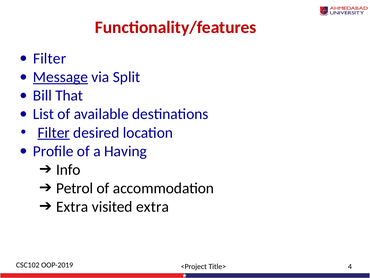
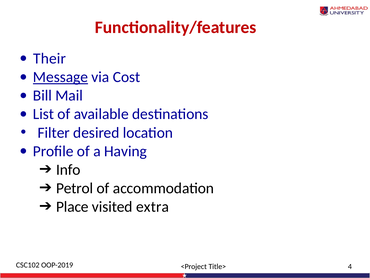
Filter at (50, 58): Filter -> Their
Split: Split -> Cost
That: That -> Mail
Filter at (54, 132) underline: present -> none
Extra at (72, 206): Extra -> Place
